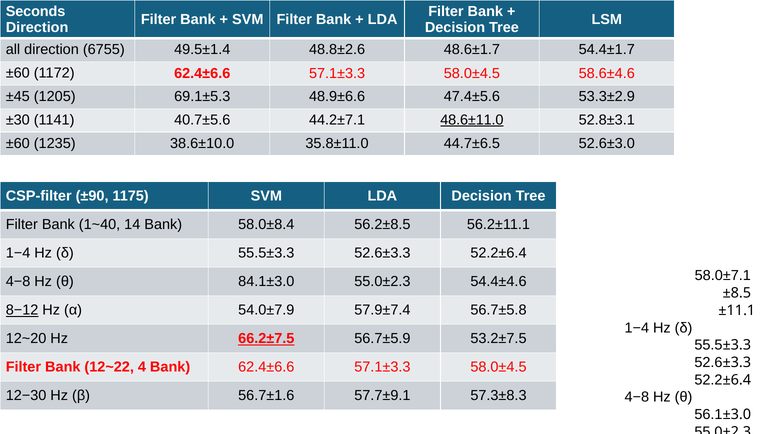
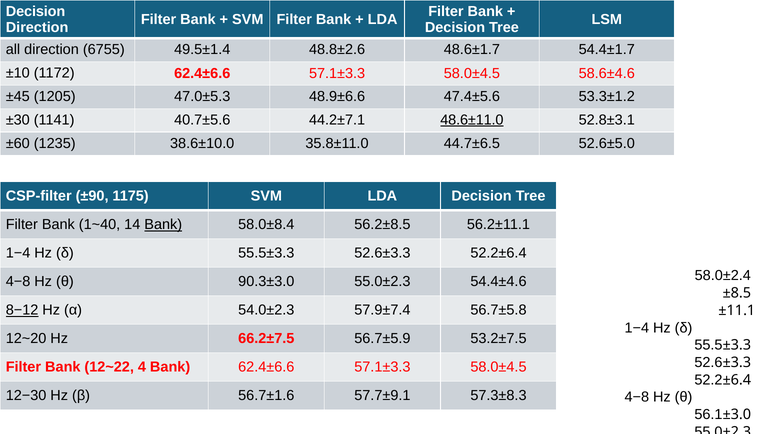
Seconds at (36, 11): Seconds -> Decision
±60 at (18, 73): ±60 -> ±10
69.1±5.3: 69.1±5.3 -> 47.0±5.3
53.3±2.9: 53.3±2.9 -> 53.3±1.2
52.6±3.0: 52.6±3.0 -> 52.6±5.0
Bank at (163, 225) underline: none -> present
58.0±7.1: 58.0±7.1 -> 58.0±2.4
84.1±3.0: 84.1±3.0 -> 90.3±3.0
54.0±7.9: 54.0±7.9 -> 54.0±2.3
66.2±7.5 underline: present -> none
